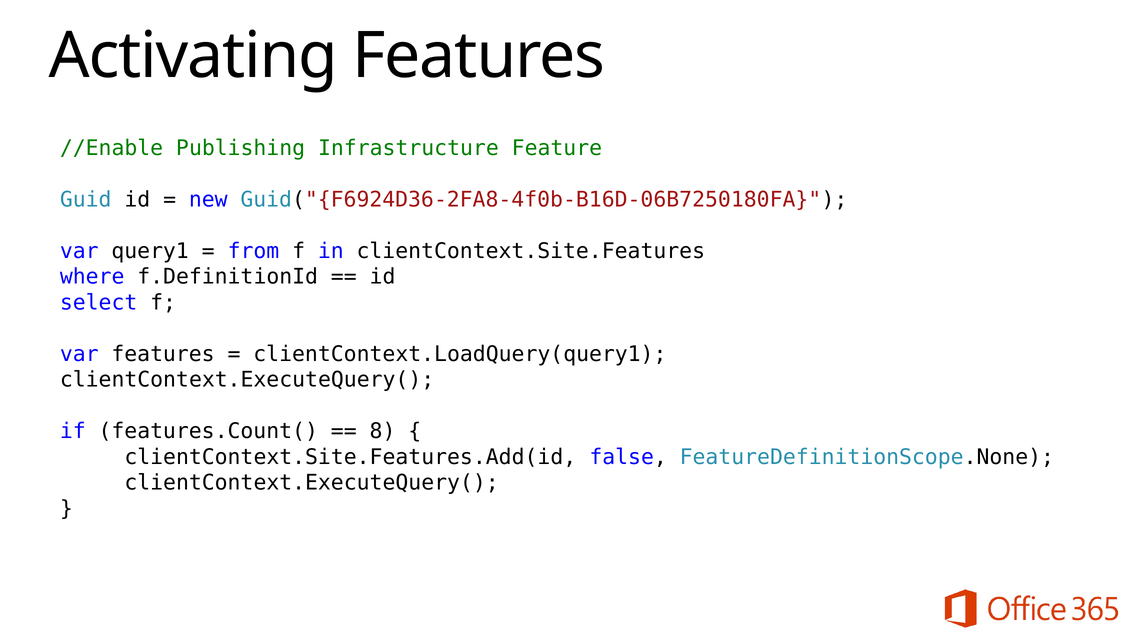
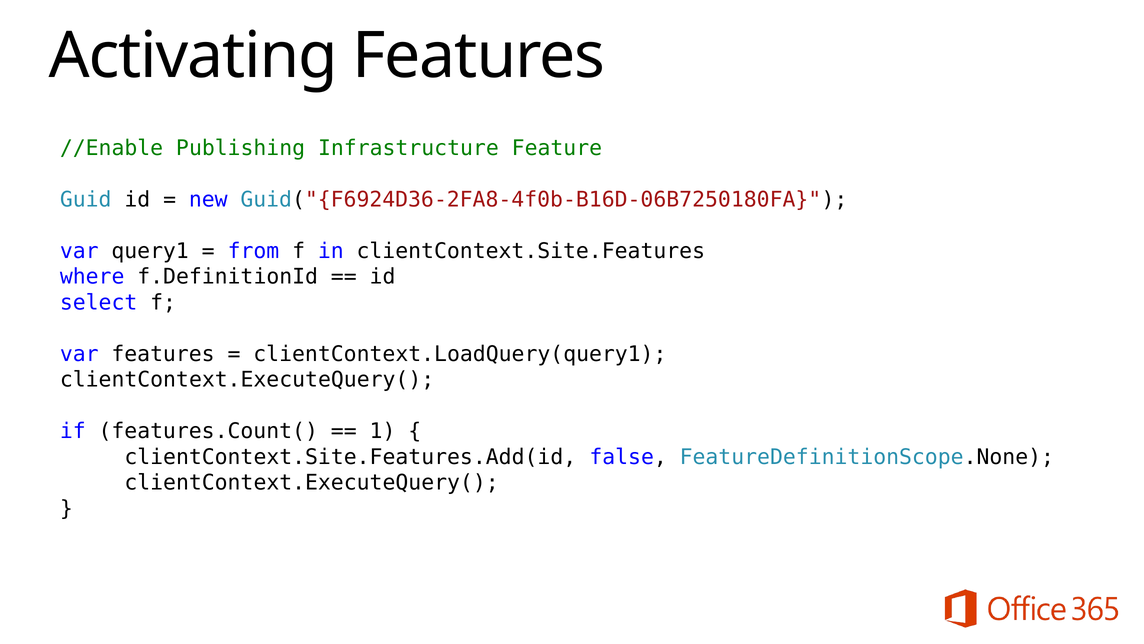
8: 8 -> 1
